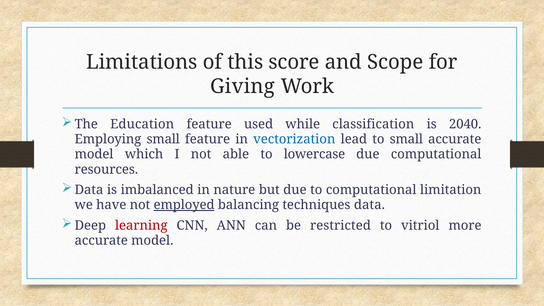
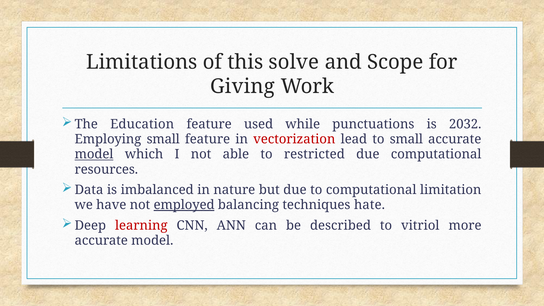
score: score -> solve
classification: classification -> punctuations
2040: 2040 -> 2032
vectorization colour: blue -> red
model at (94, 154) underline: none -> present
lowercase: lowercase -> restricted
techniques data: data -> hate
restricted: restricted -> described
